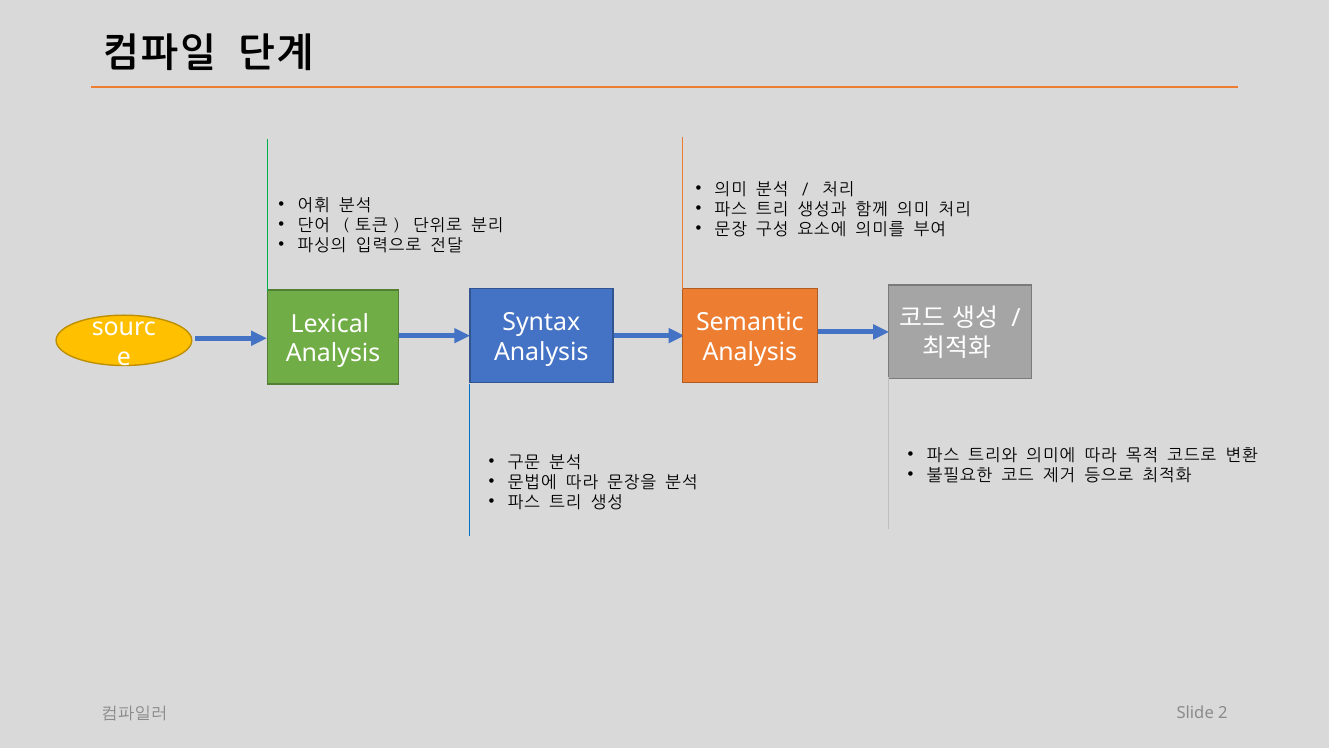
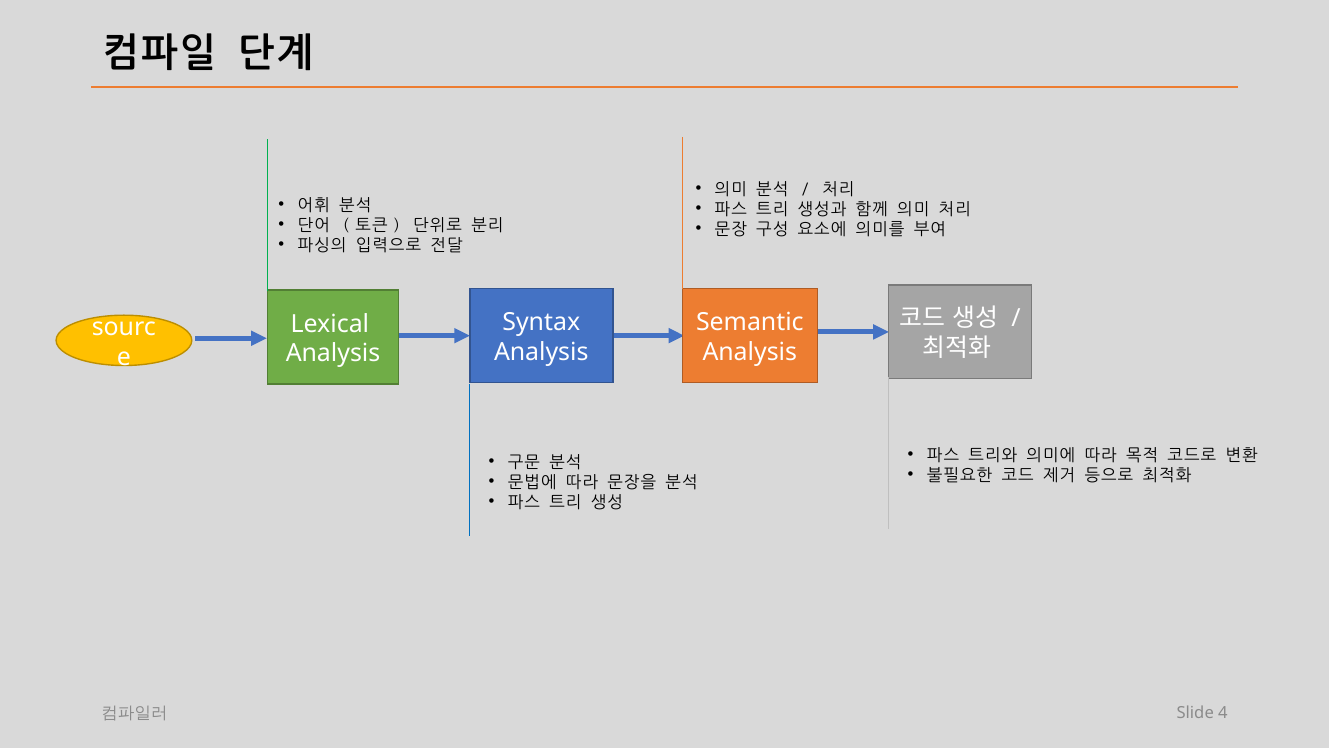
2: 2 -> 4
